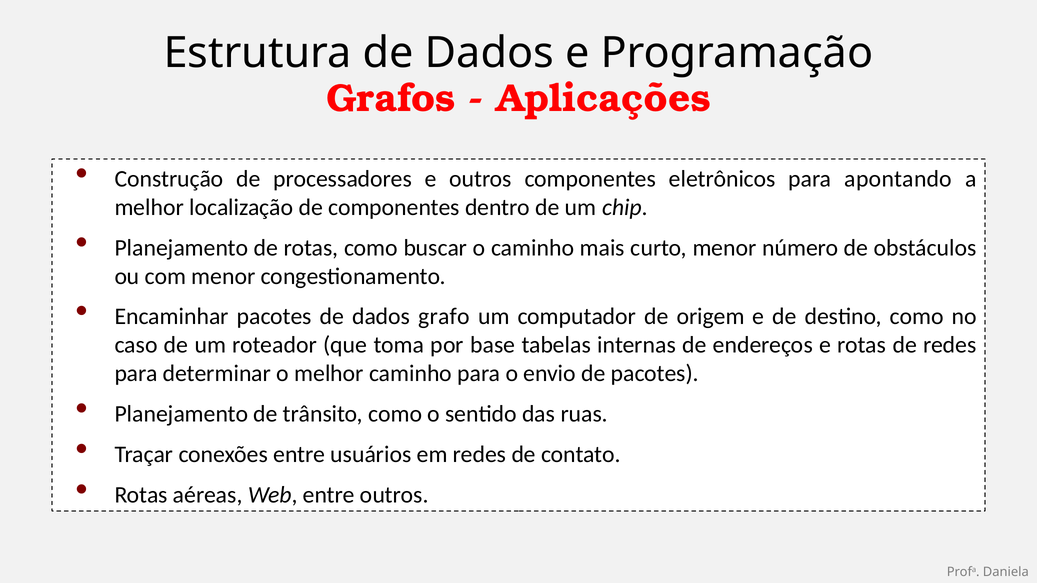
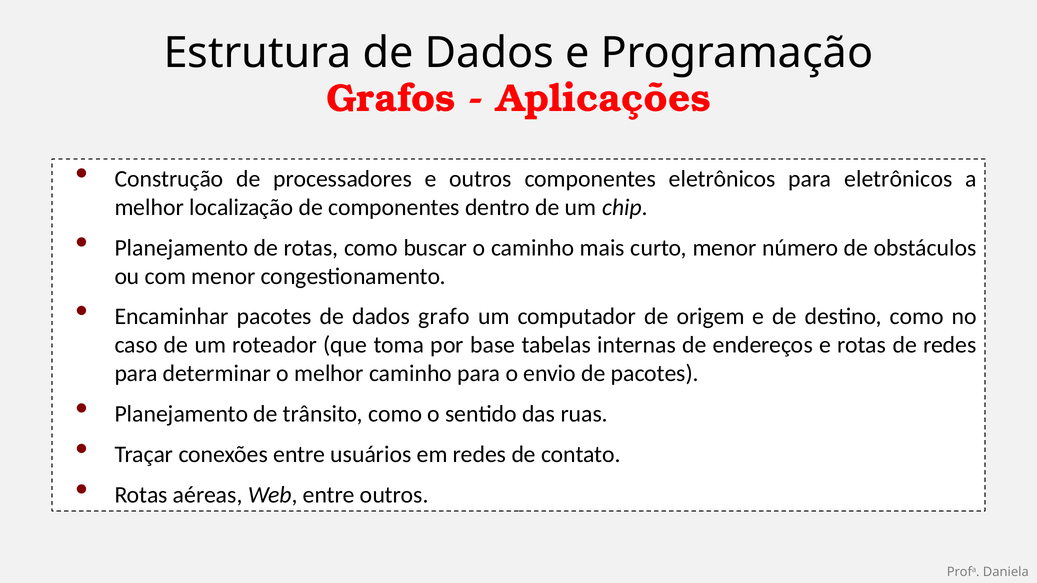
para apontando: apontando -> eletrônicos
